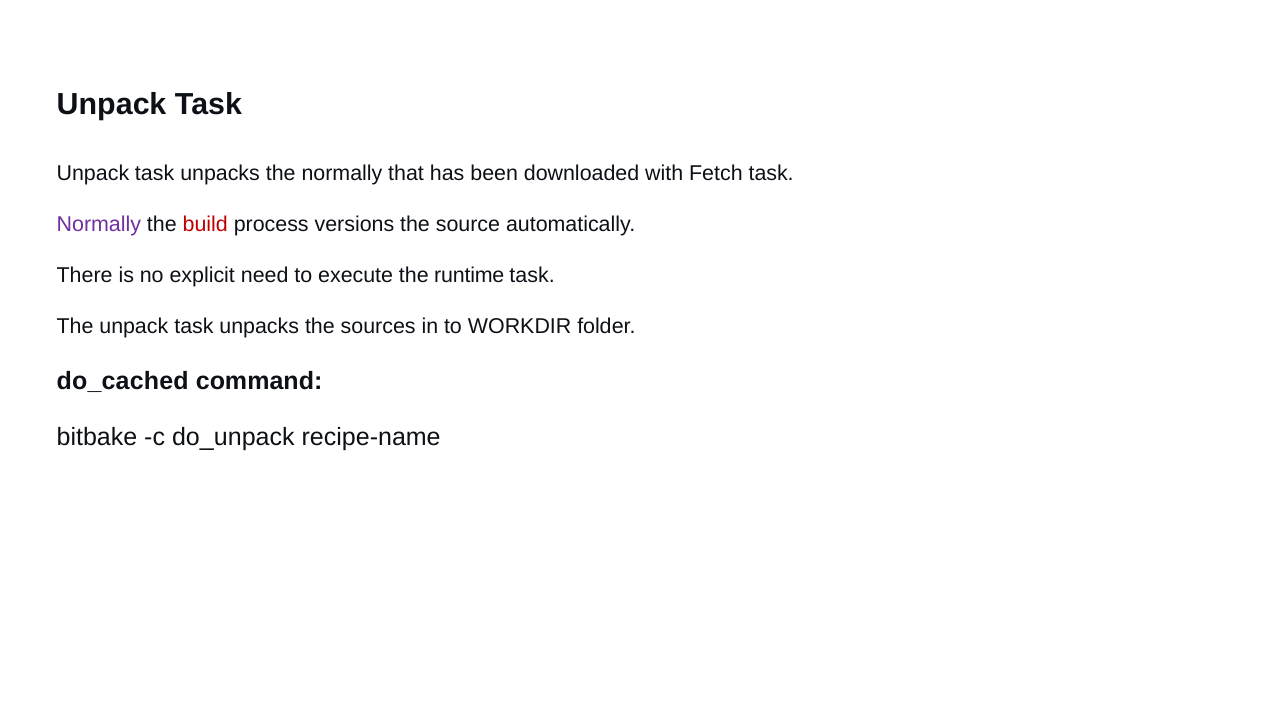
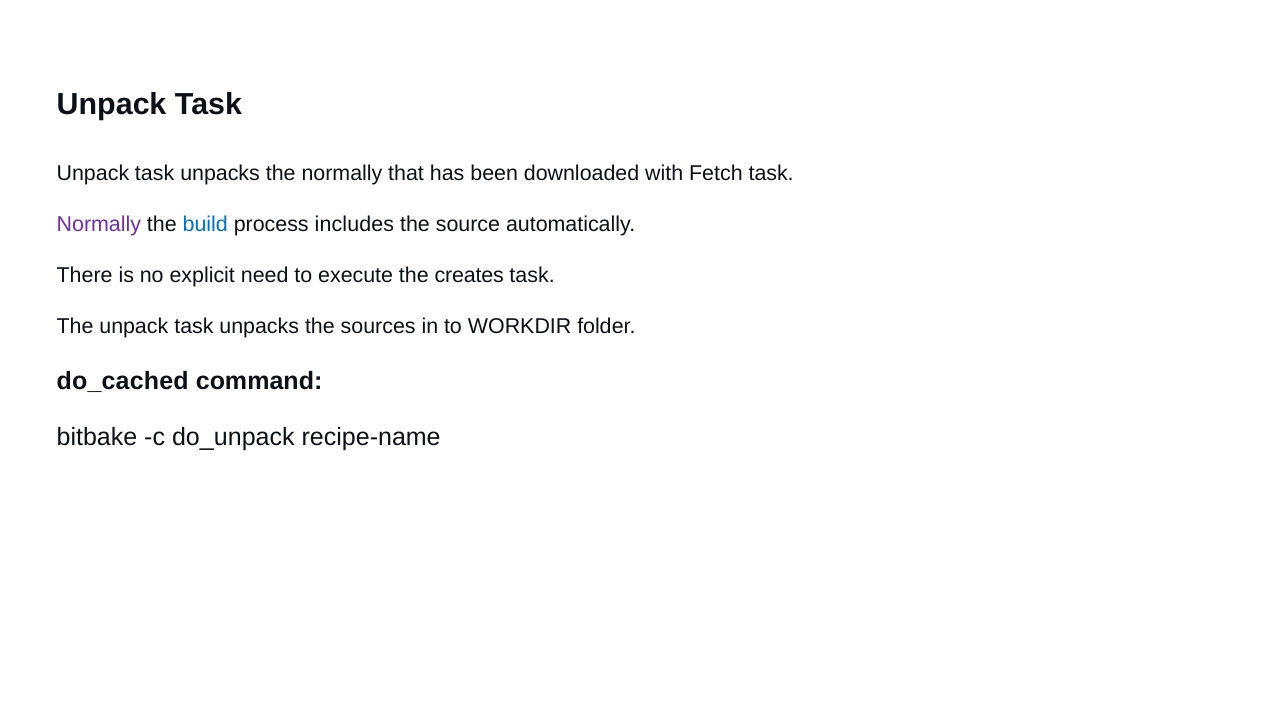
build colour: red -> blue
versions: versions -> includes
runtime: runtime -> creates
